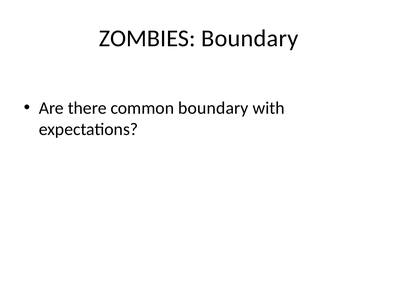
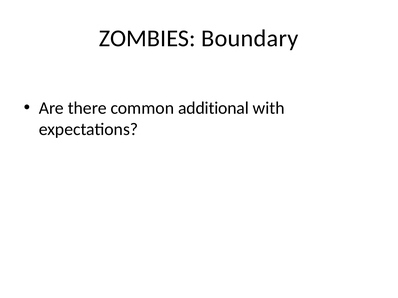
common boundary: boundary -> additional
